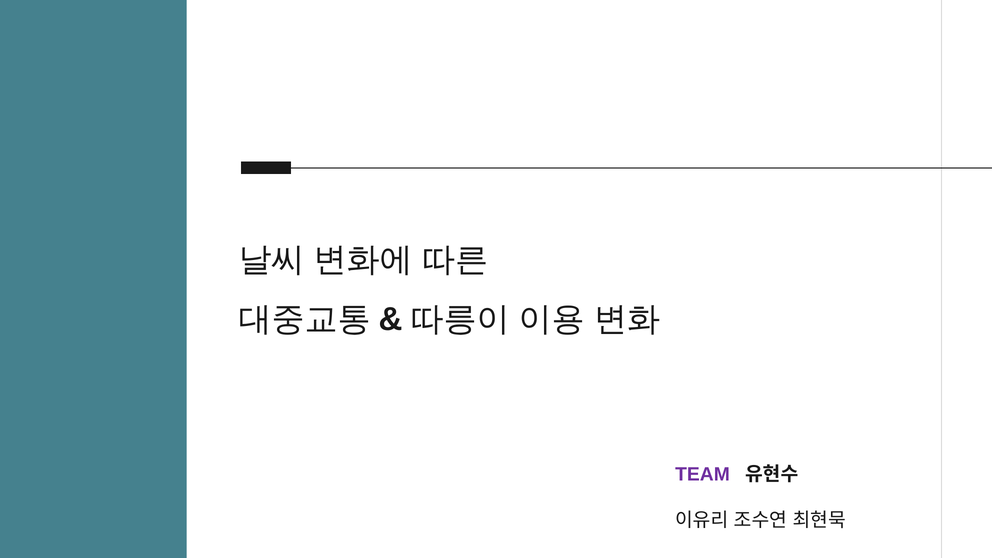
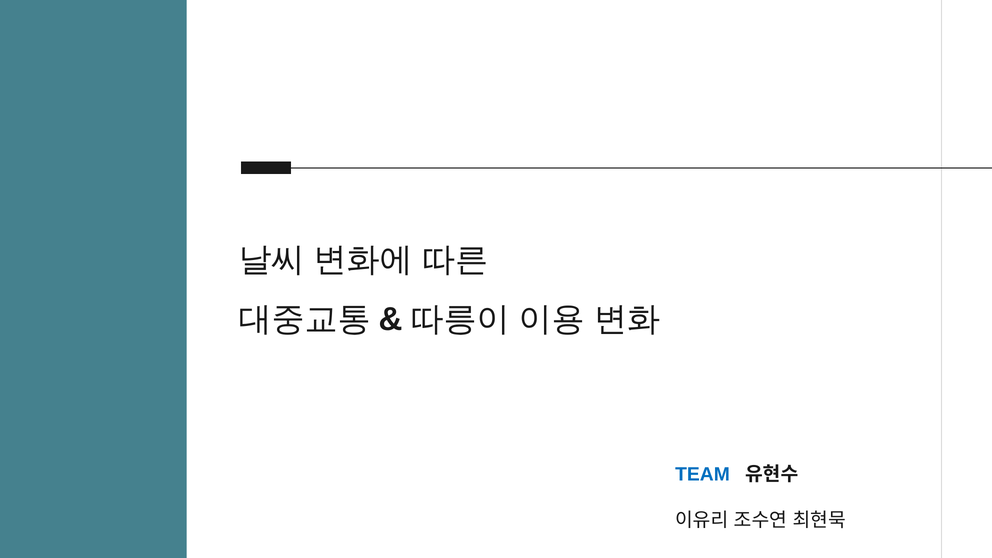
TEAM colour: purple -> blue
